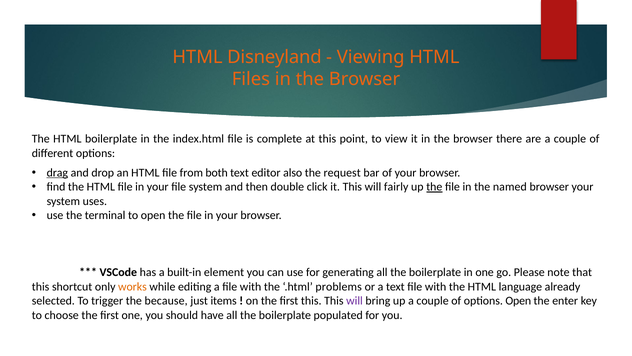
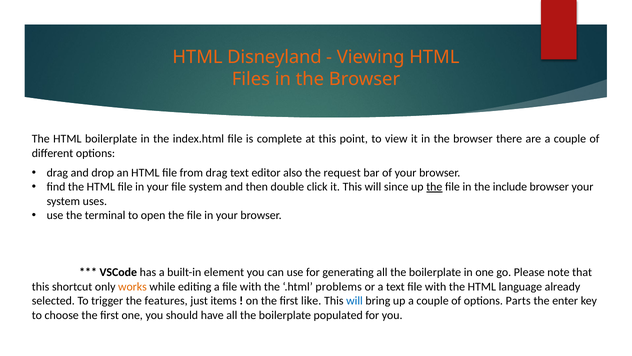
drag at (57, 173) underline: present -> none
from both: both -> drag
fairly: fairly -> since
named: named -> include
because: because -> features
first this: this -> like
will at (355, 300) colour: purple -> blue
options Open: Open -> Parts
